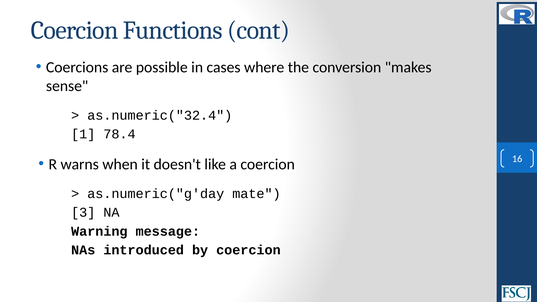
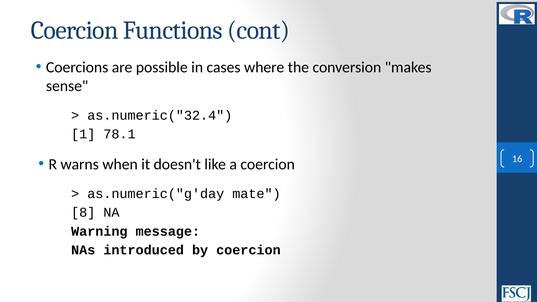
78.4: 78.4 -> 78.1
3: 3 -> 8
